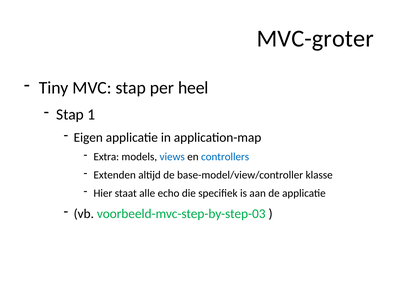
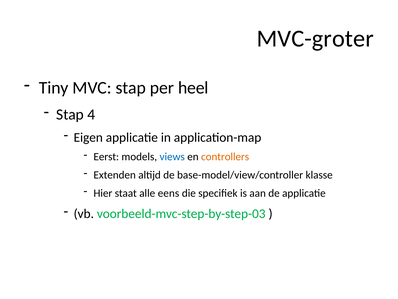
1: 1 -> 4
Extra: Extra -> Eerst
controllers colour: blue -> orange
echo: echo -> eens
